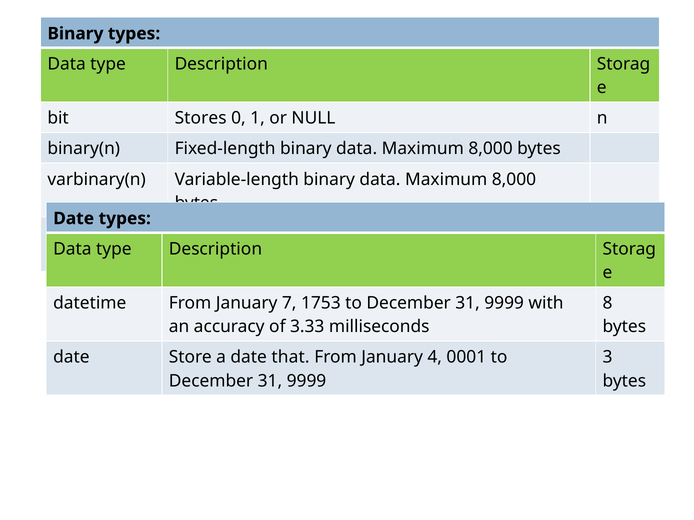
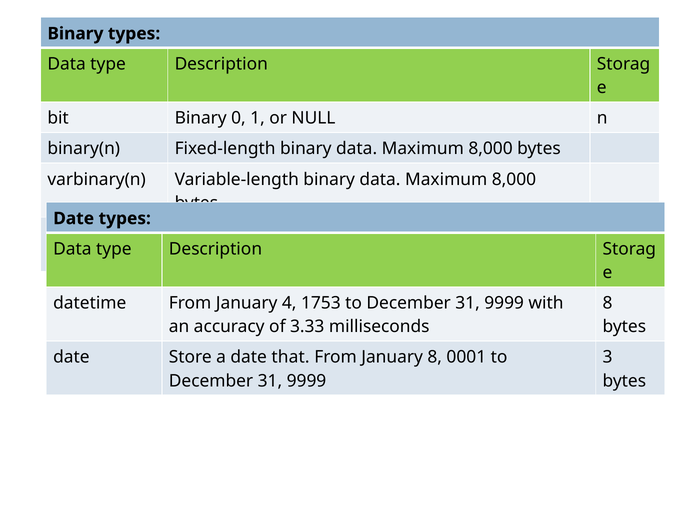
bit Stores: Stores -> Binary
7: 7 -> 4
January 4: 4 -> 8
